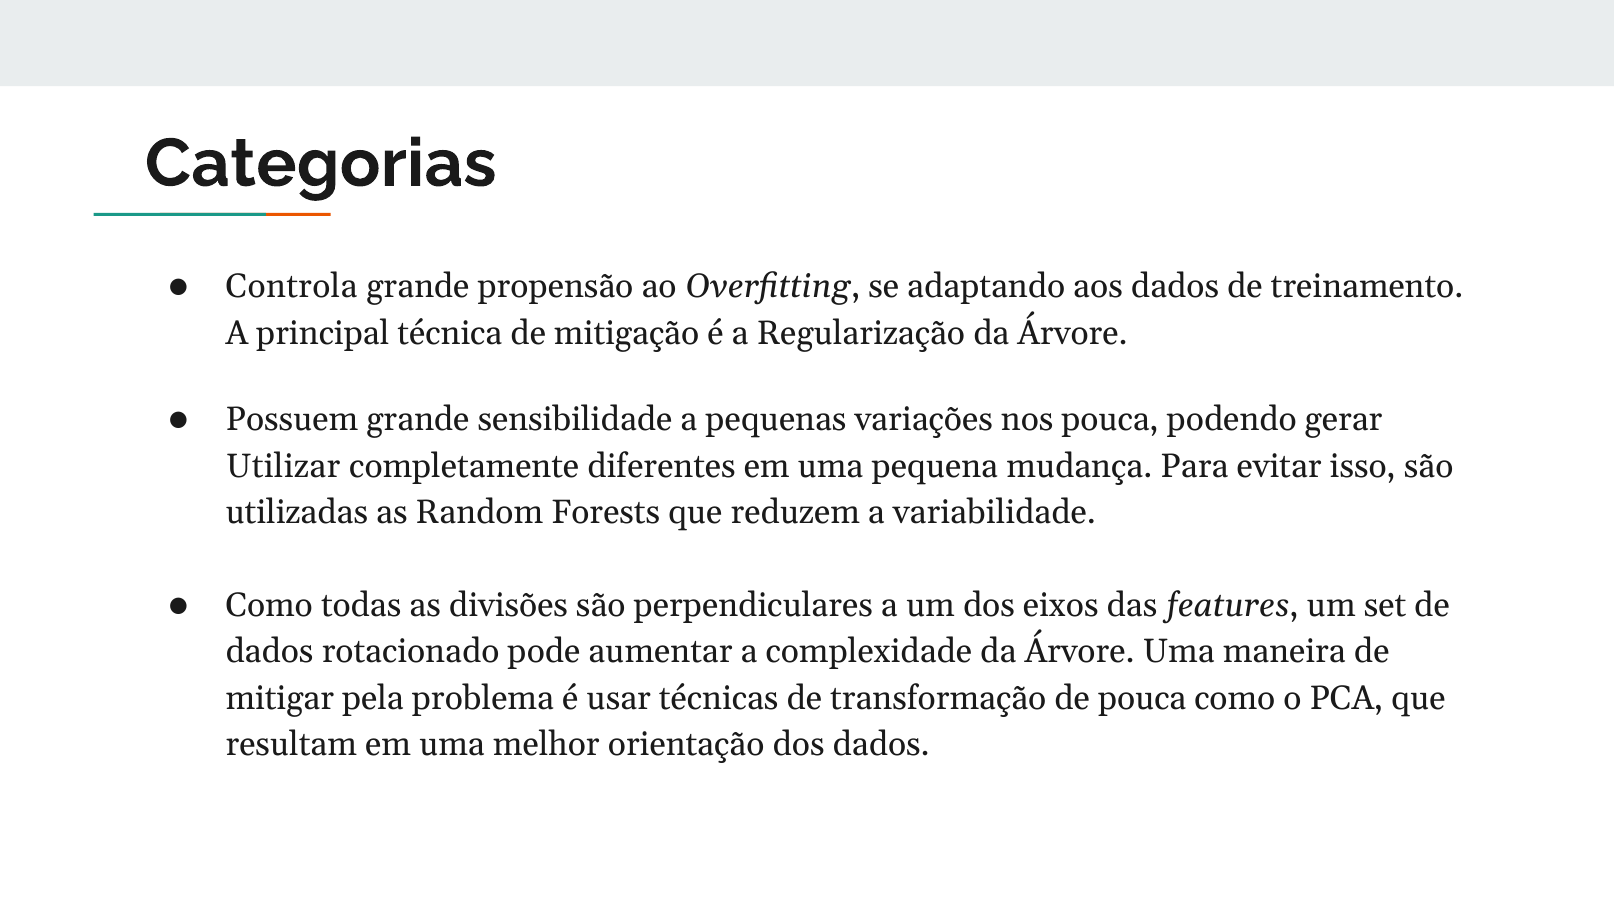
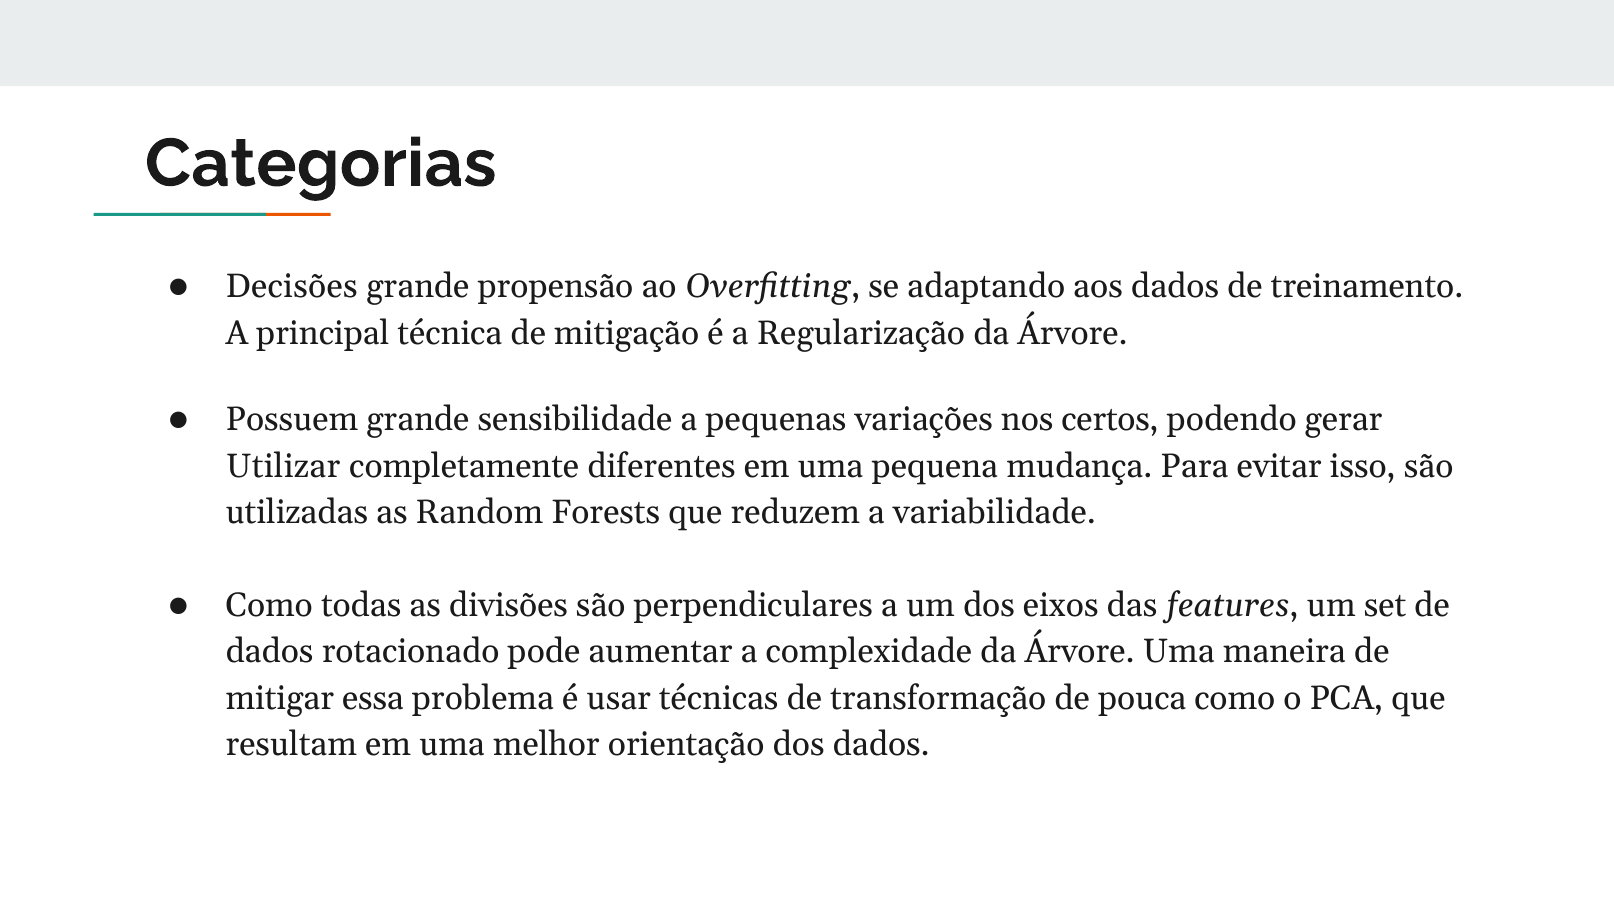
Controla: Controla -> Decisões
nos pouca: pouca -> certos
pela: pela -> essa
